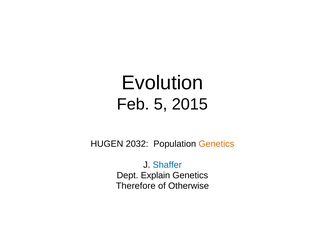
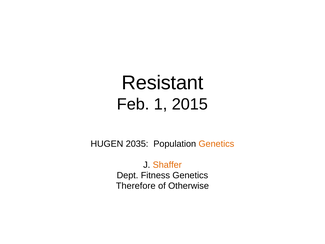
Evolution: Evolution -> Resistant
5: 5 -> 1
2032: 2032 -> 2035
Shaffer colour: blue -> orange
Explain: Explain -> Fitness
